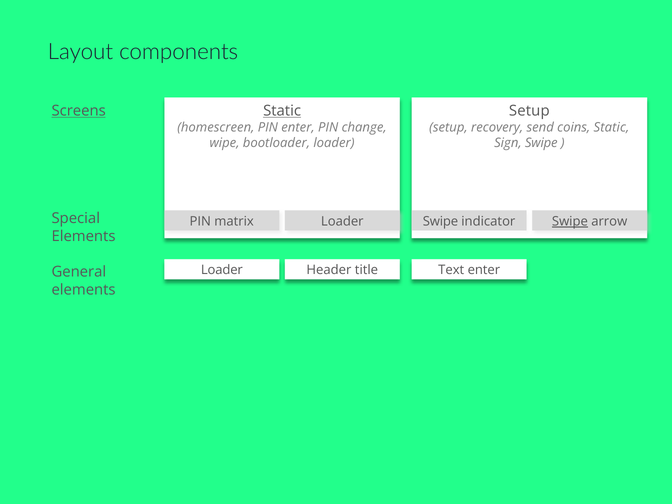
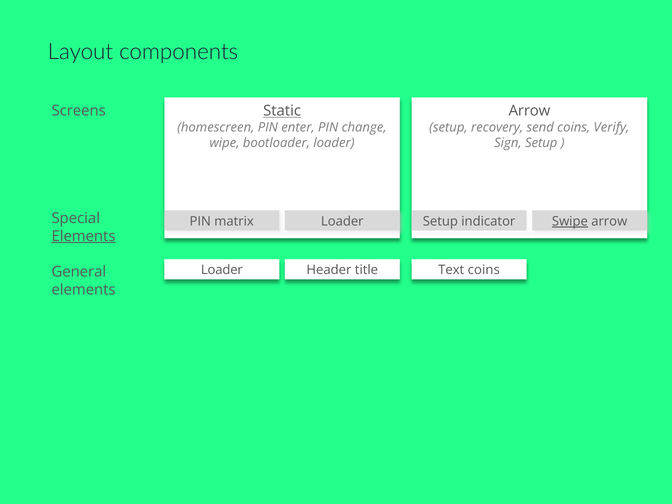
Screens underline: present -> none
Setup at (529, 111): Setup -> Arrow
coins Static: Static -> Verify
Sign Swipe: Swipe -> Setup
Swipe at (440, 221): Swipe -> Setup
Elements at (84, 236) underline: none -> present
Text enter: enter -> coins
